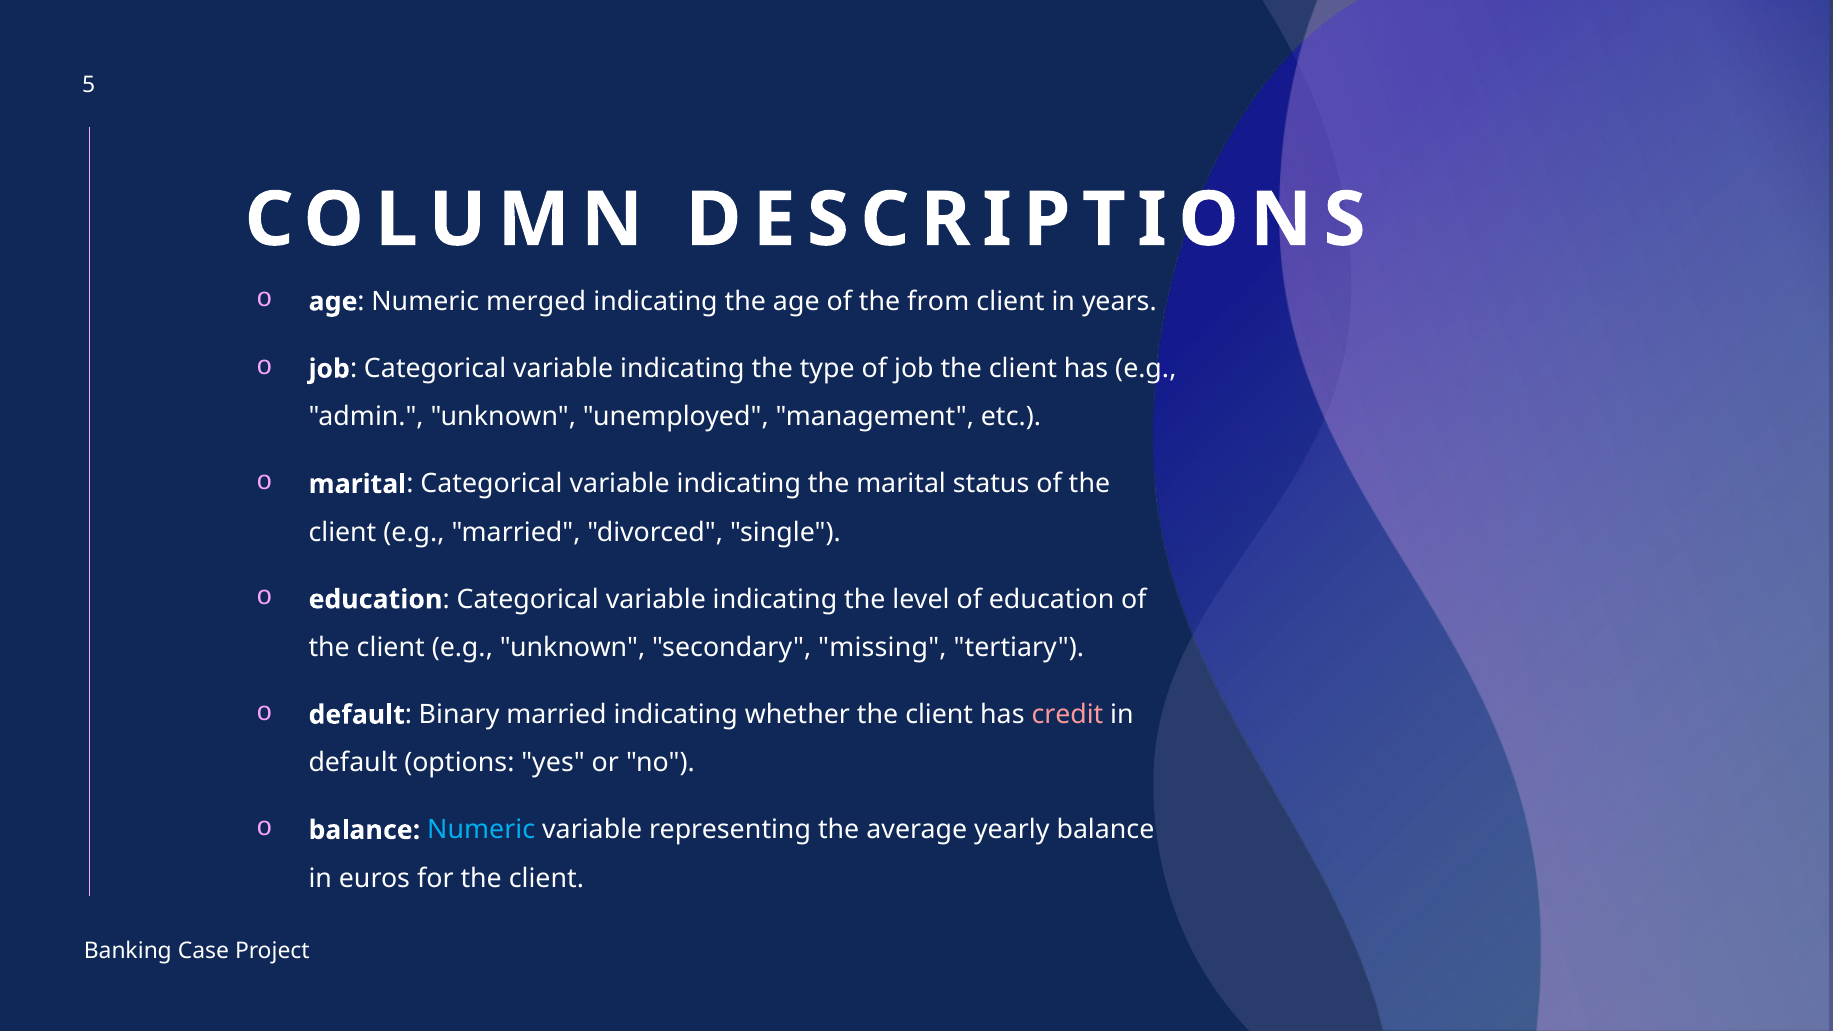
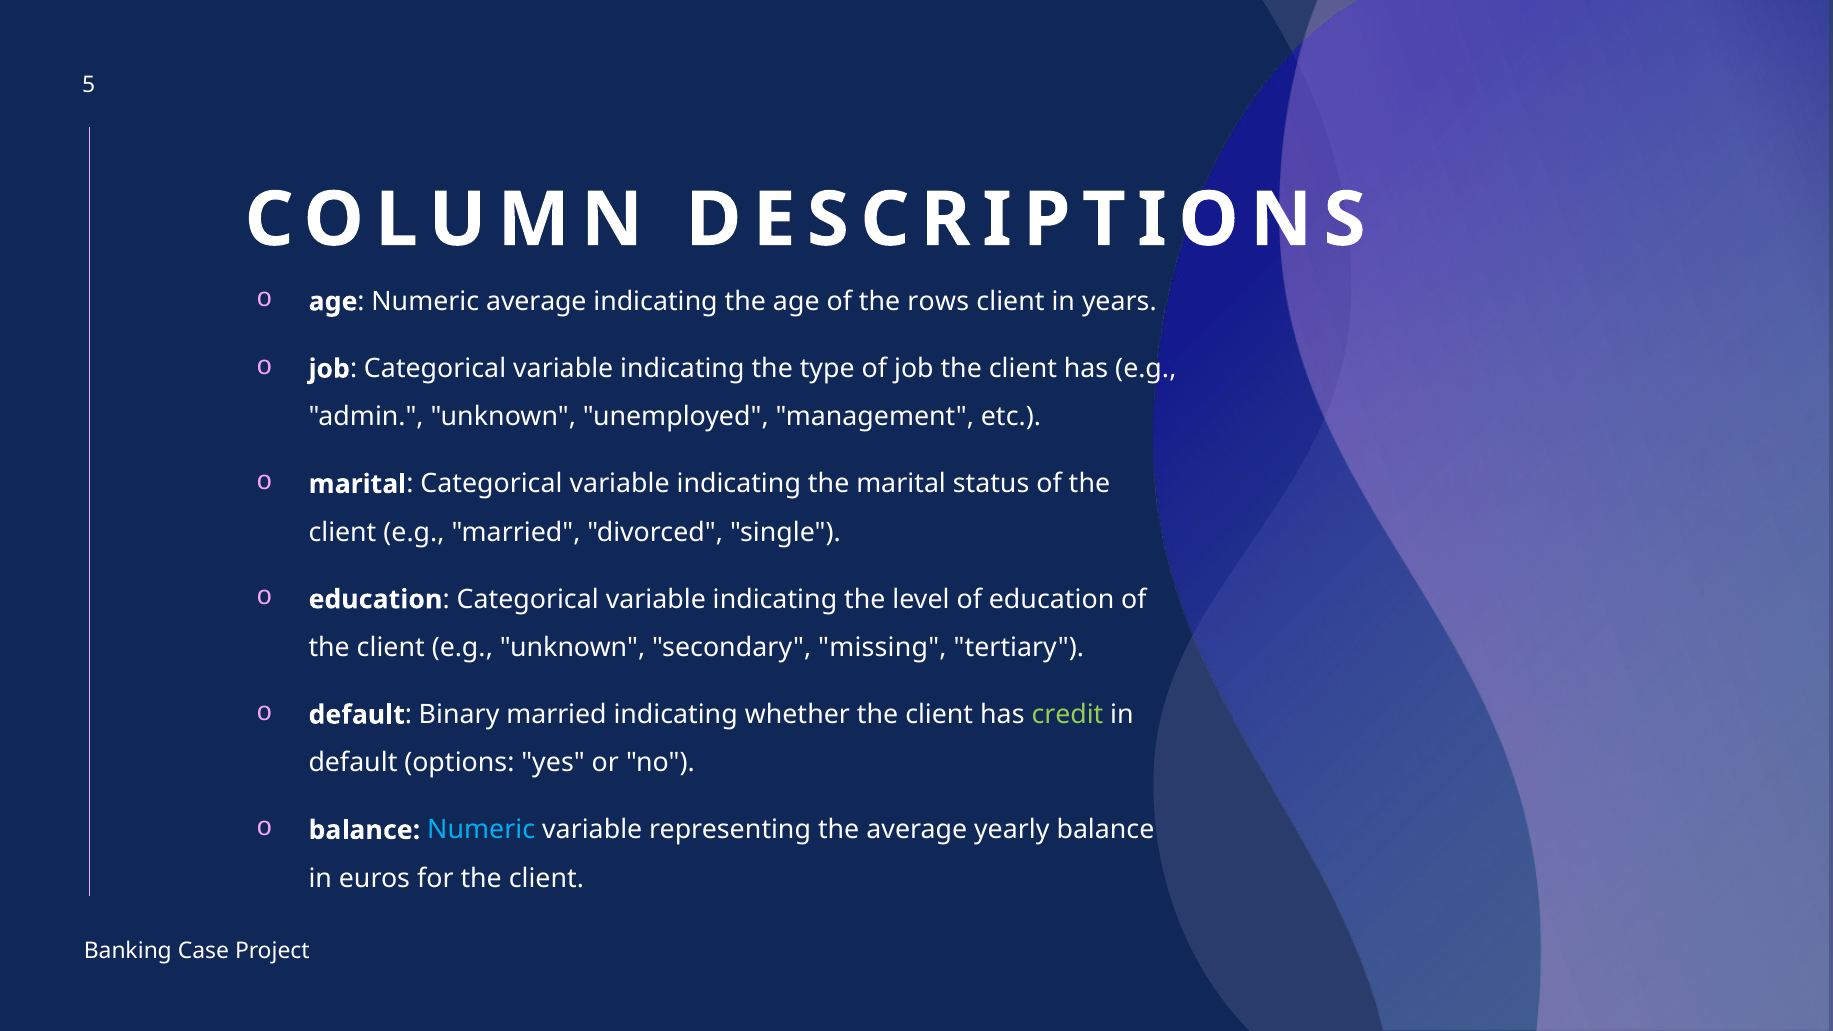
Numeric merged: merged -> average
from: from -> rows
credit colour: pink -> light green
